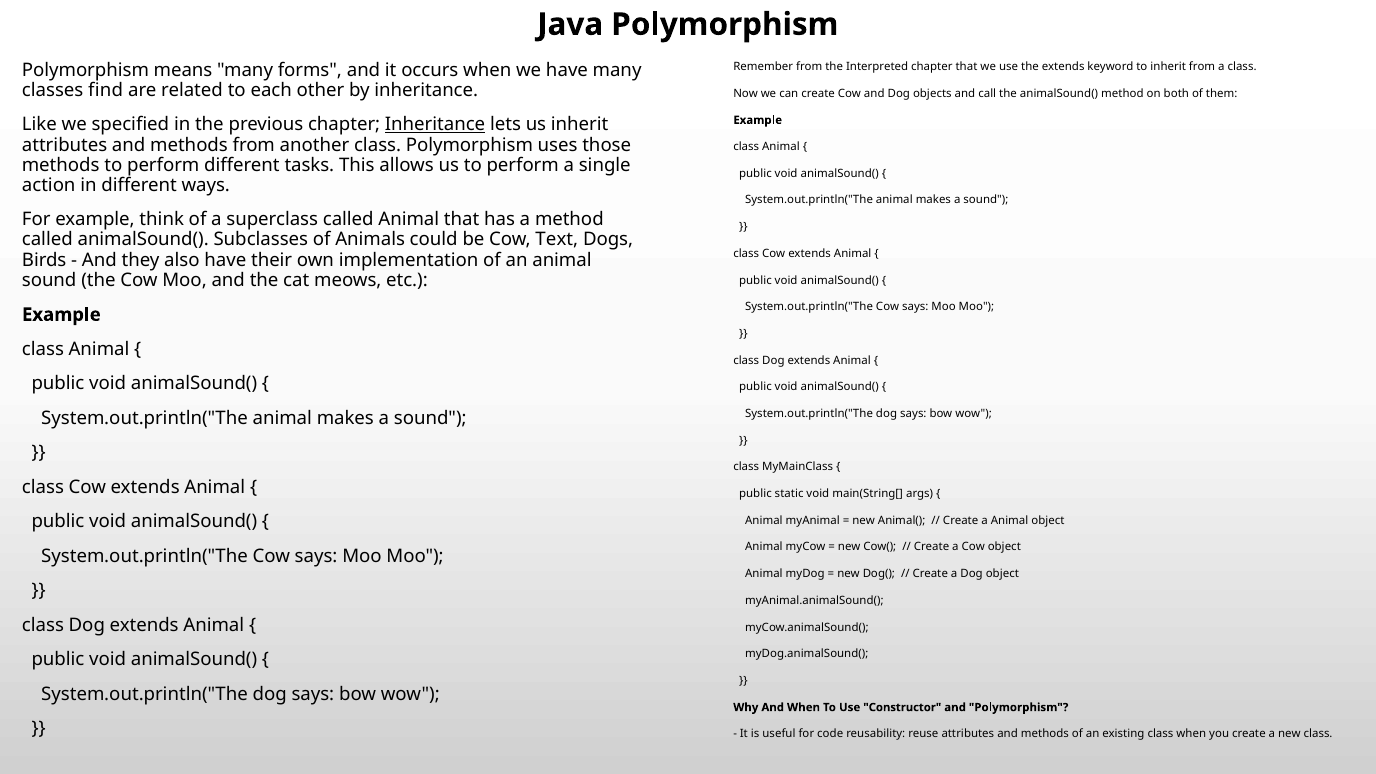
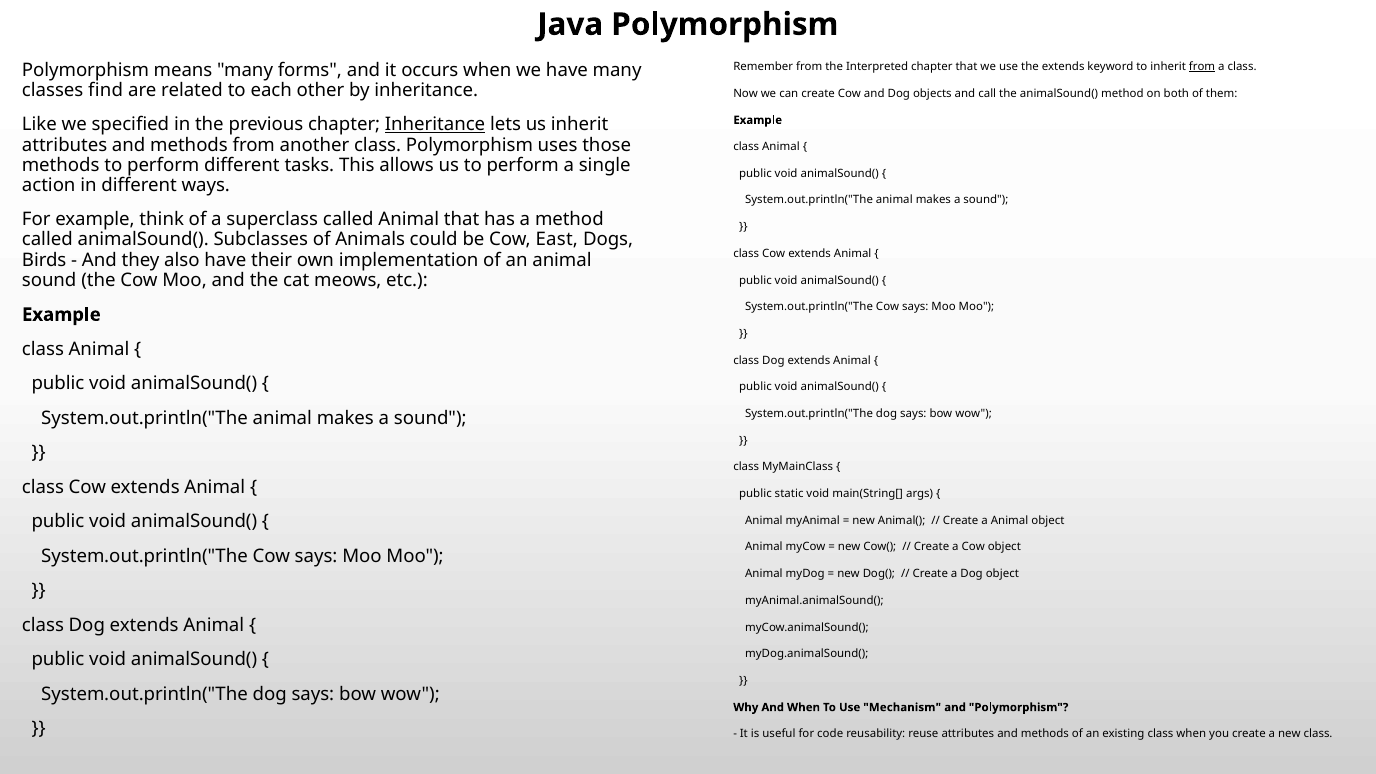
from at (1202, 67) underline: none -> present
Text: Text -> East
Constructor: Constructor -> Mechanism
